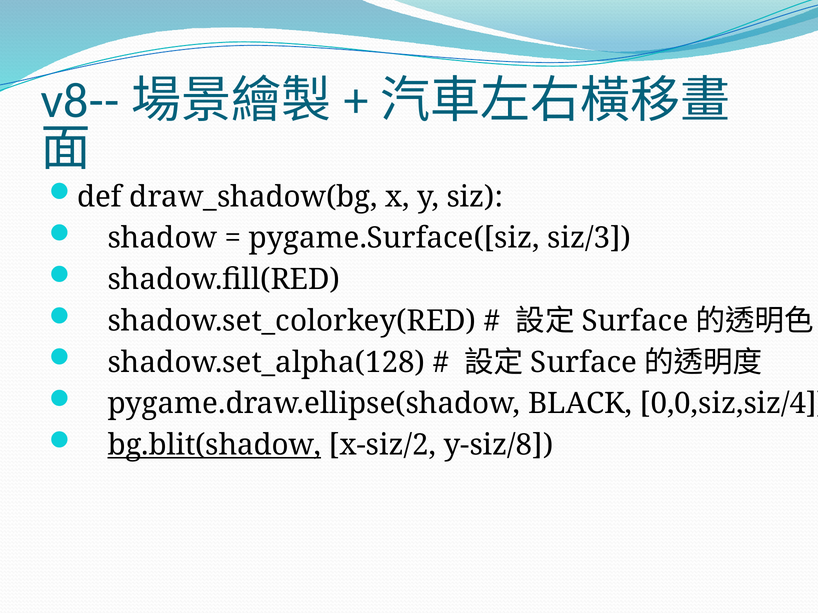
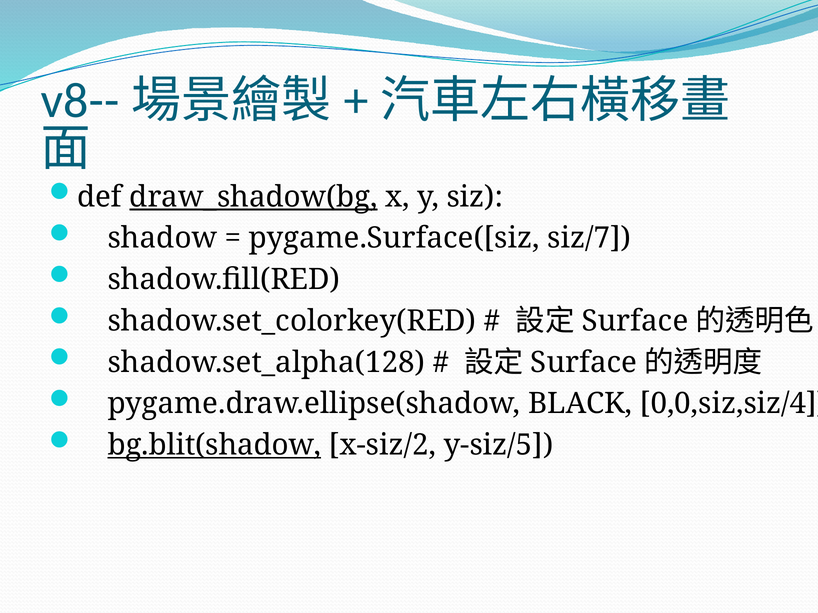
draw_shadow(bg underline: none -> present
siz/3: siz/3 -> siz/7
y-siz/8: y-siz/8 -> y-siz/5
